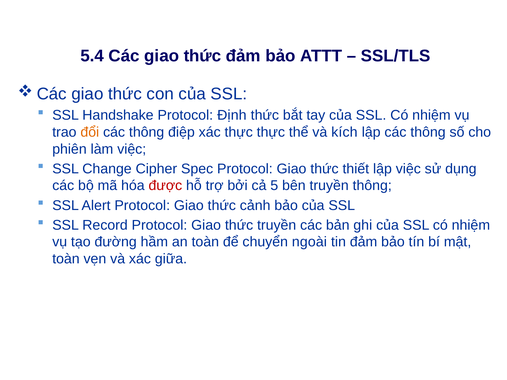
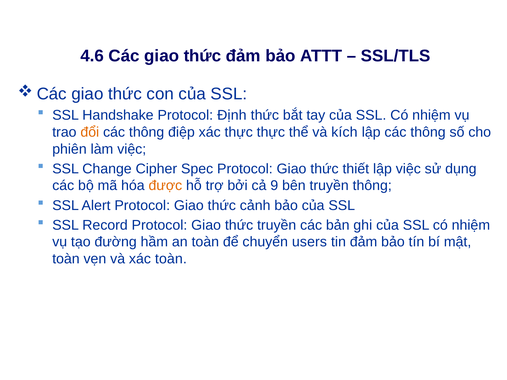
5.4: 5.4 -> 4.6
được colour: red -> orange
5: 5 -> 9
ngoài: ngoài -> users
xác giữa: giữa -> toàn
